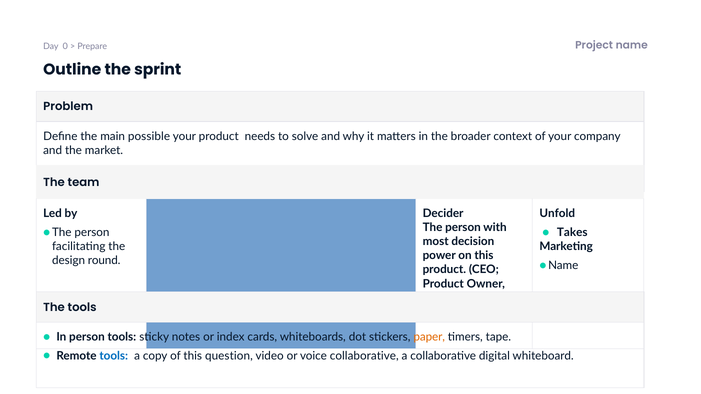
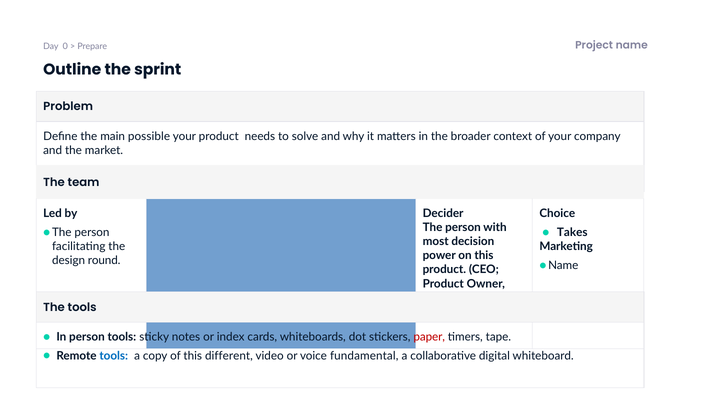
Unfold: Unfold -> Choice
paper colour: orange -> red
question: question -> different
voice collaborative: collaborative -> fundamental
